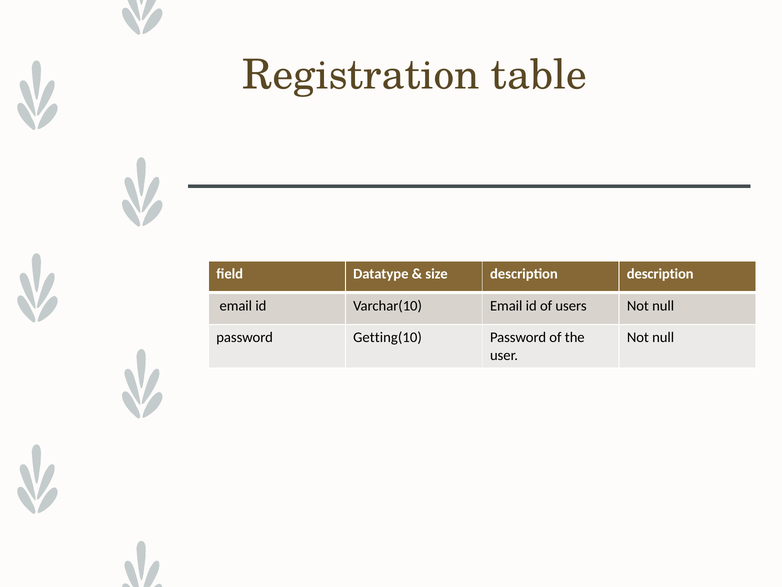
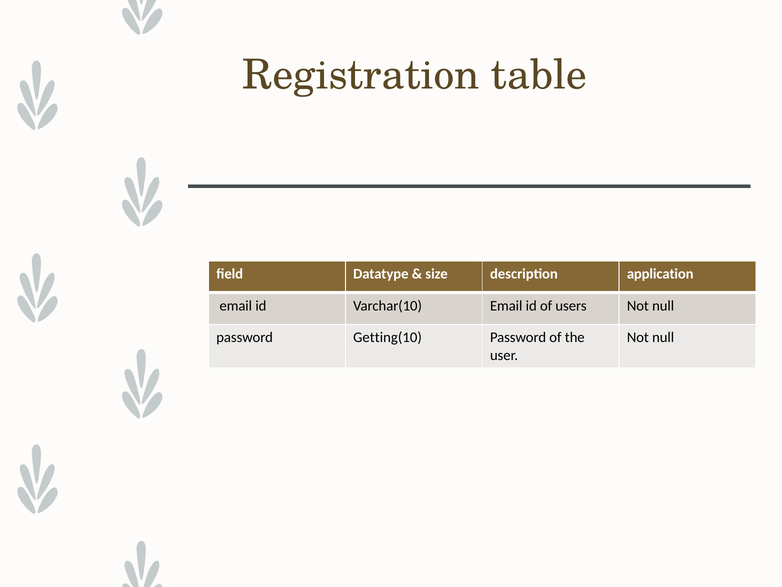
description description: description -> application
